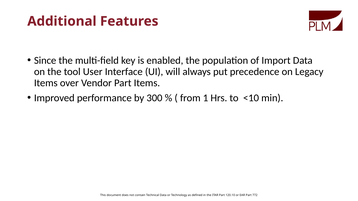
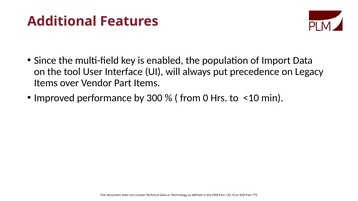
1: 1 -> 0
